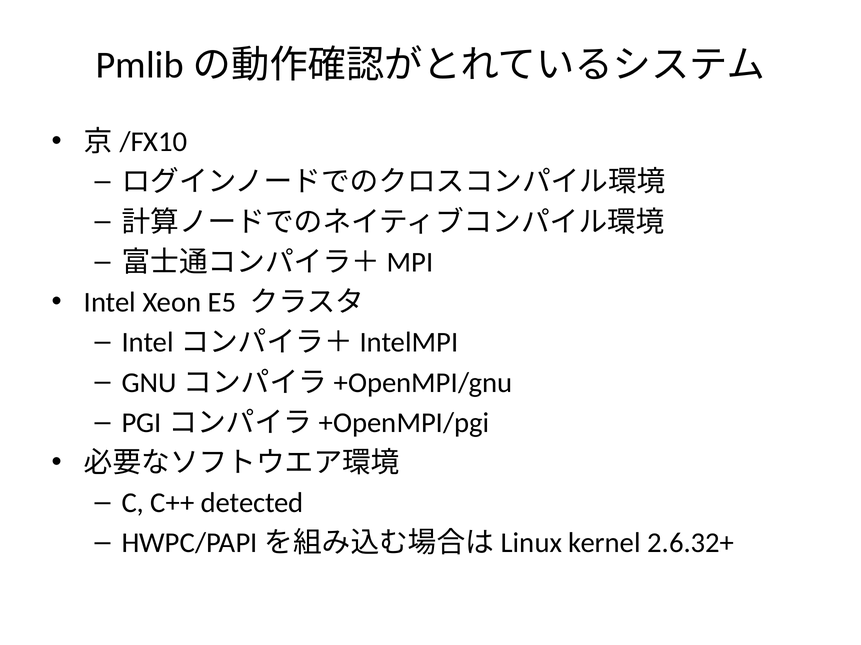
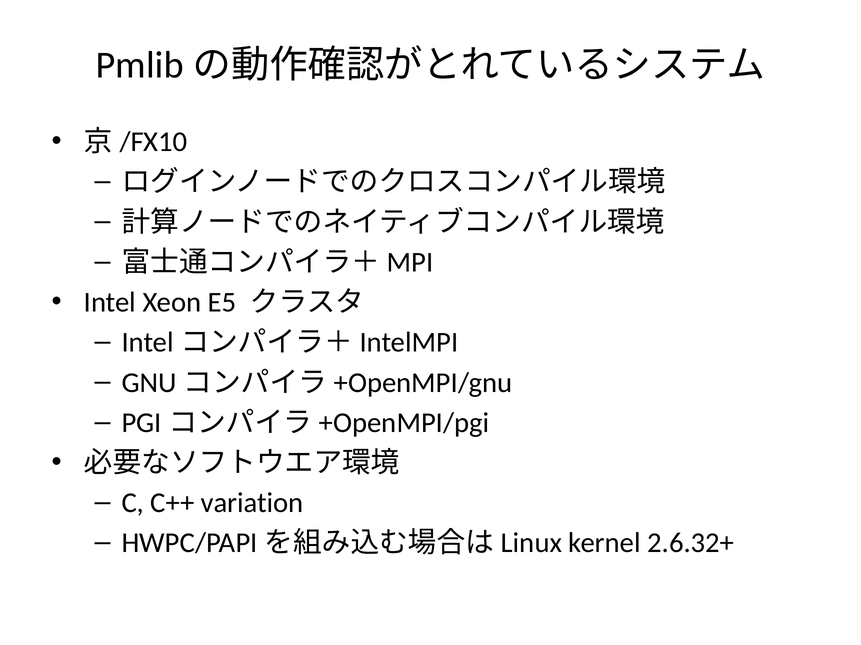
detected: detected -> variation
